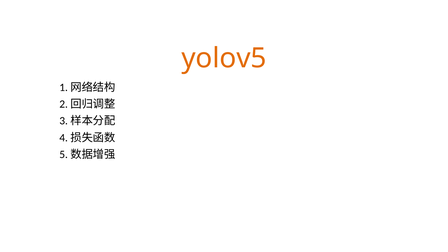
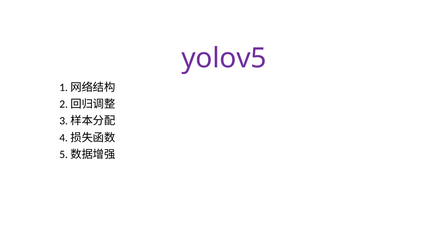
yolov5 colour: orange -> purple
